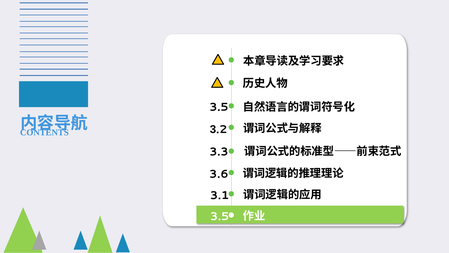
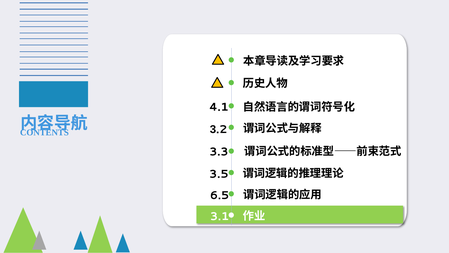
3.5 at (219, 107): 3.5 -> 4.1
3.6: 3.6 -> 3.5
3.1: 3.1 -> 6.5
3.5 at (219, 216): 3.5 -> 3.1
